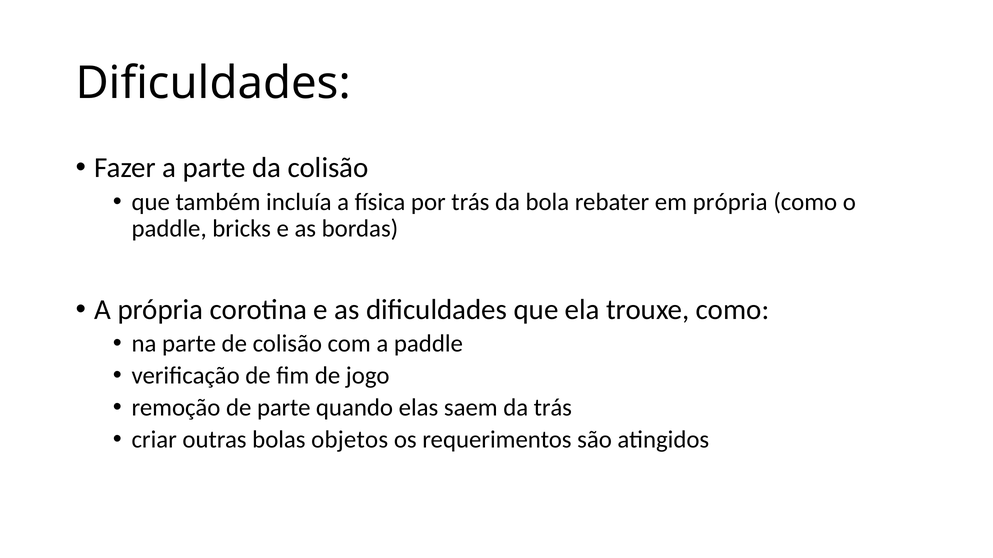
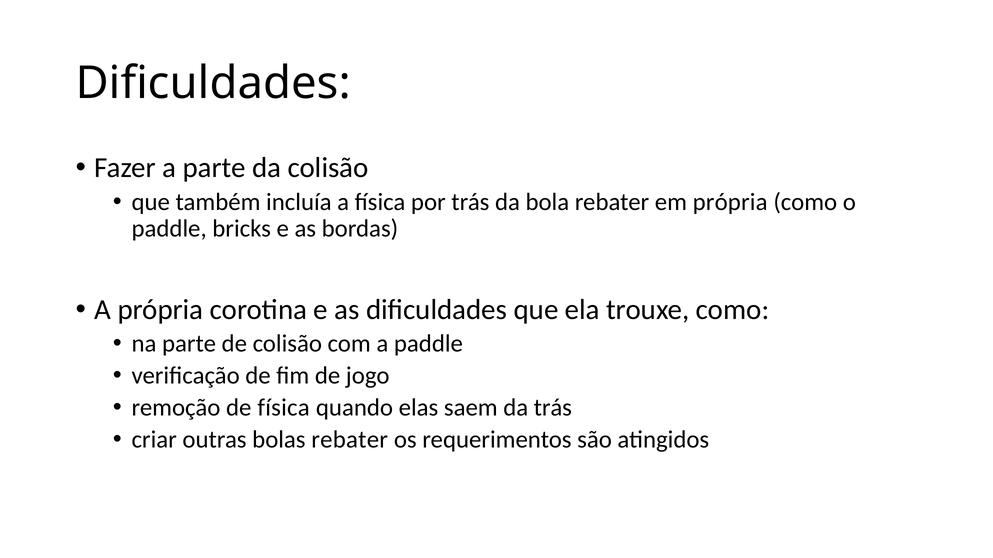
de parte: parte -> física
bolas objetos: objetos -> rebater
